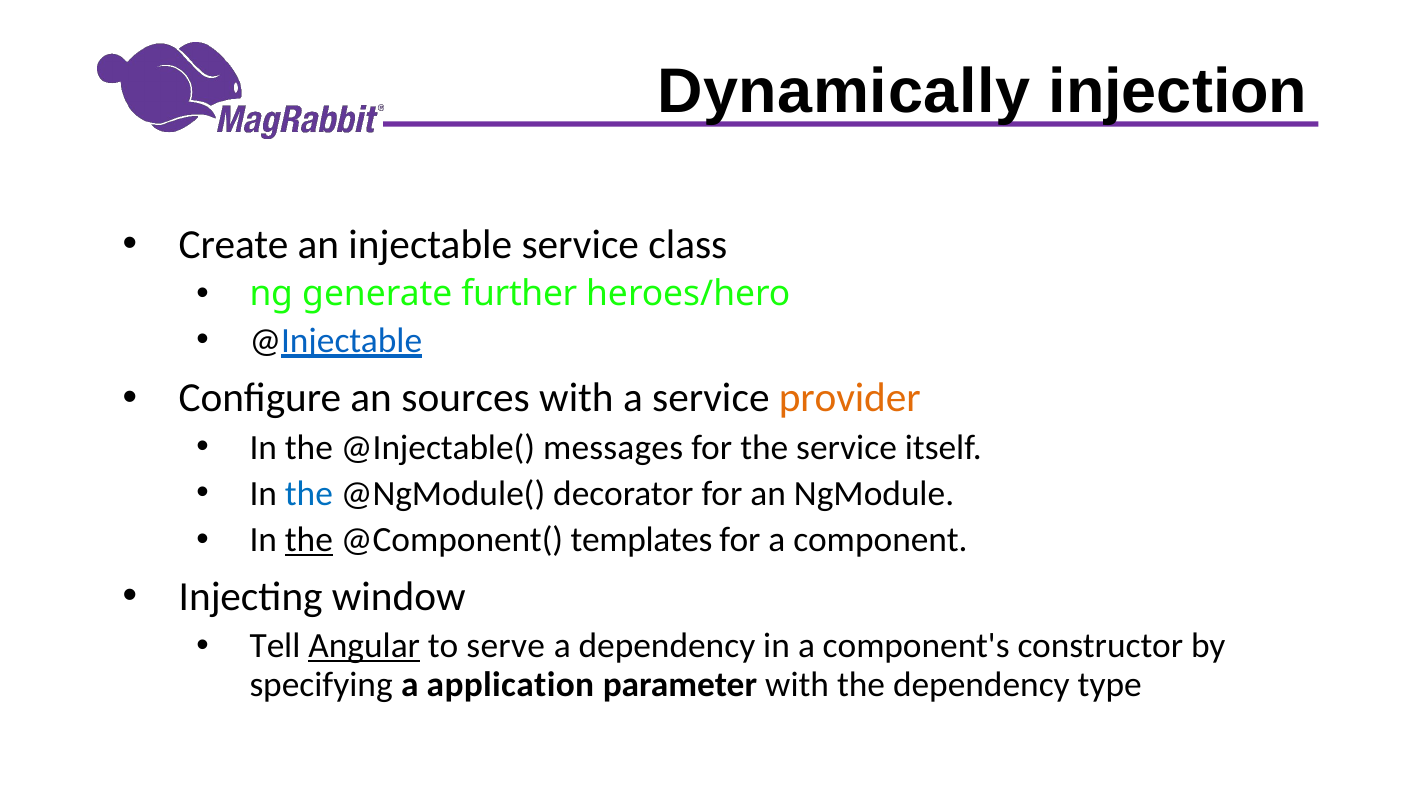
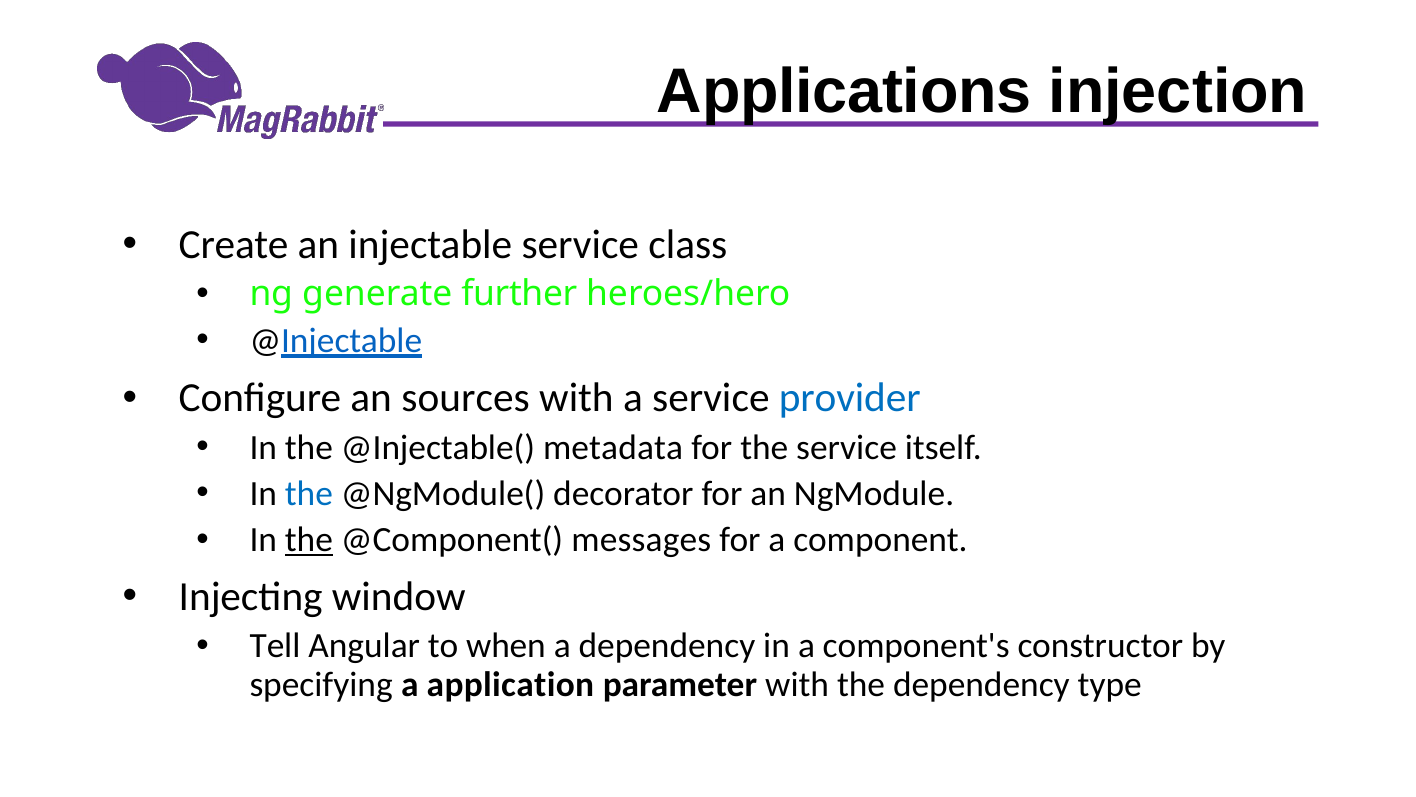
Dynamically: Dynamically -> Applications
provider colour: orange -> blue
messages: messages -> metadata
templates: templates -> messages
Angular underline: present -> none
serve: serve -> when
